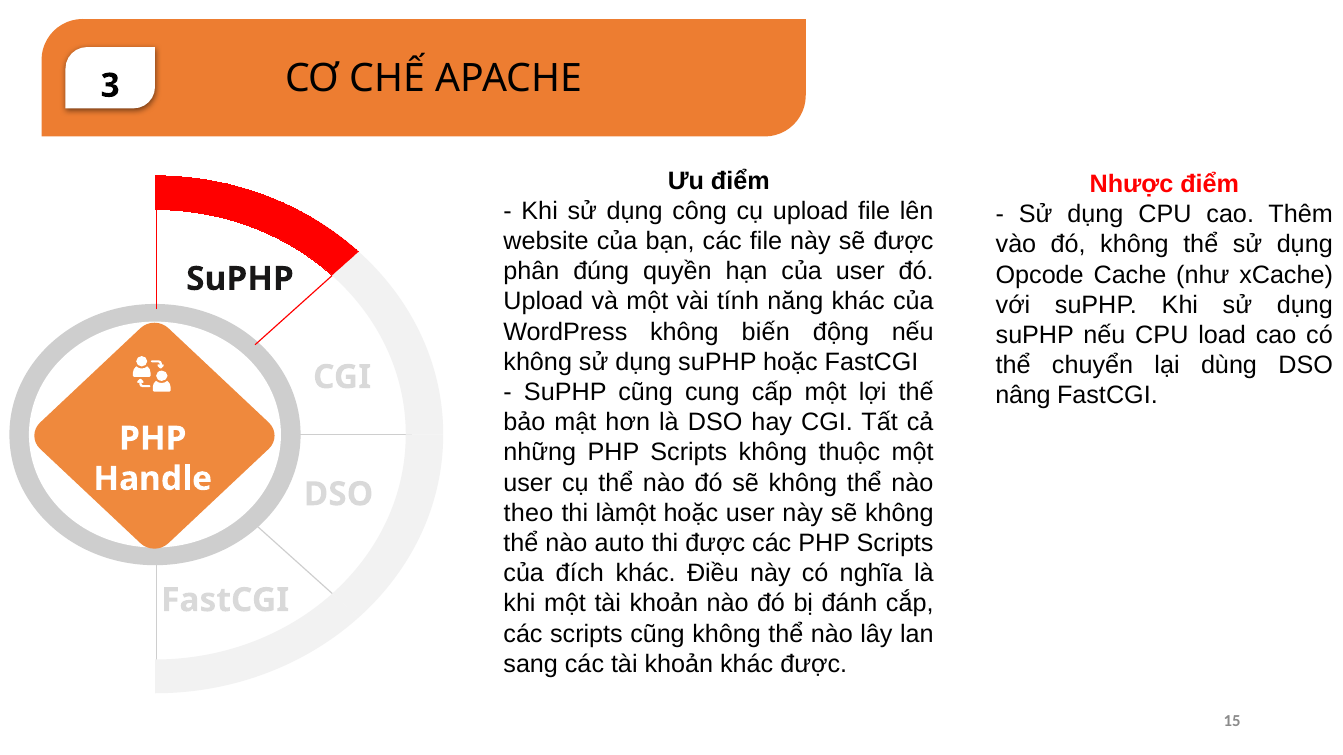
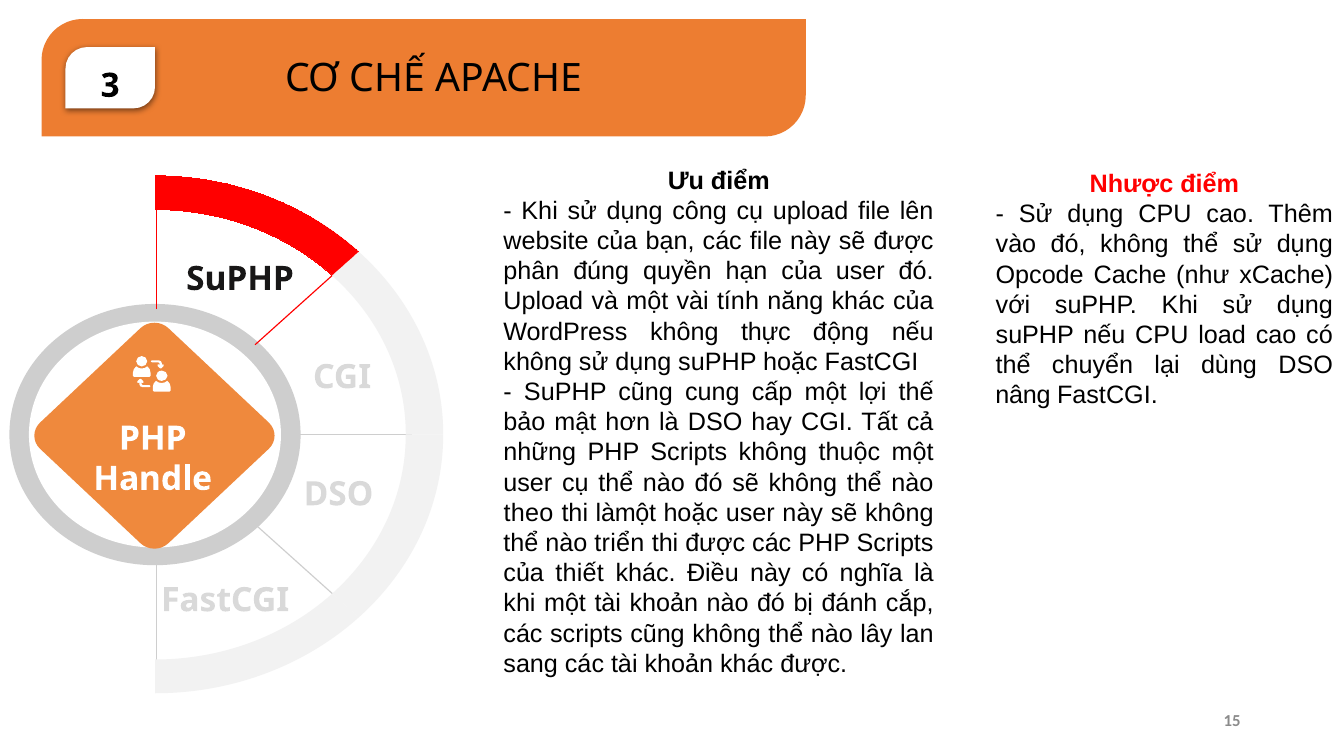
biến: biến -> thực
auto: auto -> triển
đích: đích -> thiết
